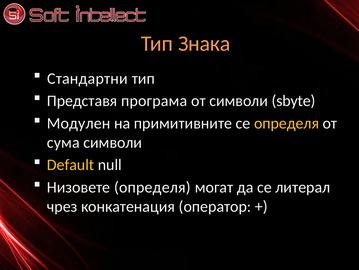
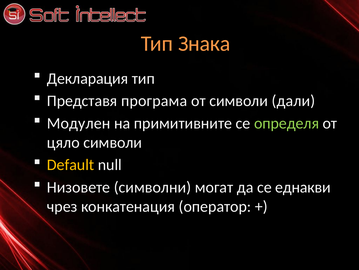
Стандартни: Стандартни -> Декларация
sbyte: sbyte -> дали
определя at (287, 123) colour: yellow -> light green
сума: сума -> цяло
Низовете определя: определя -> символни
литерал: литерал -> еднакви
